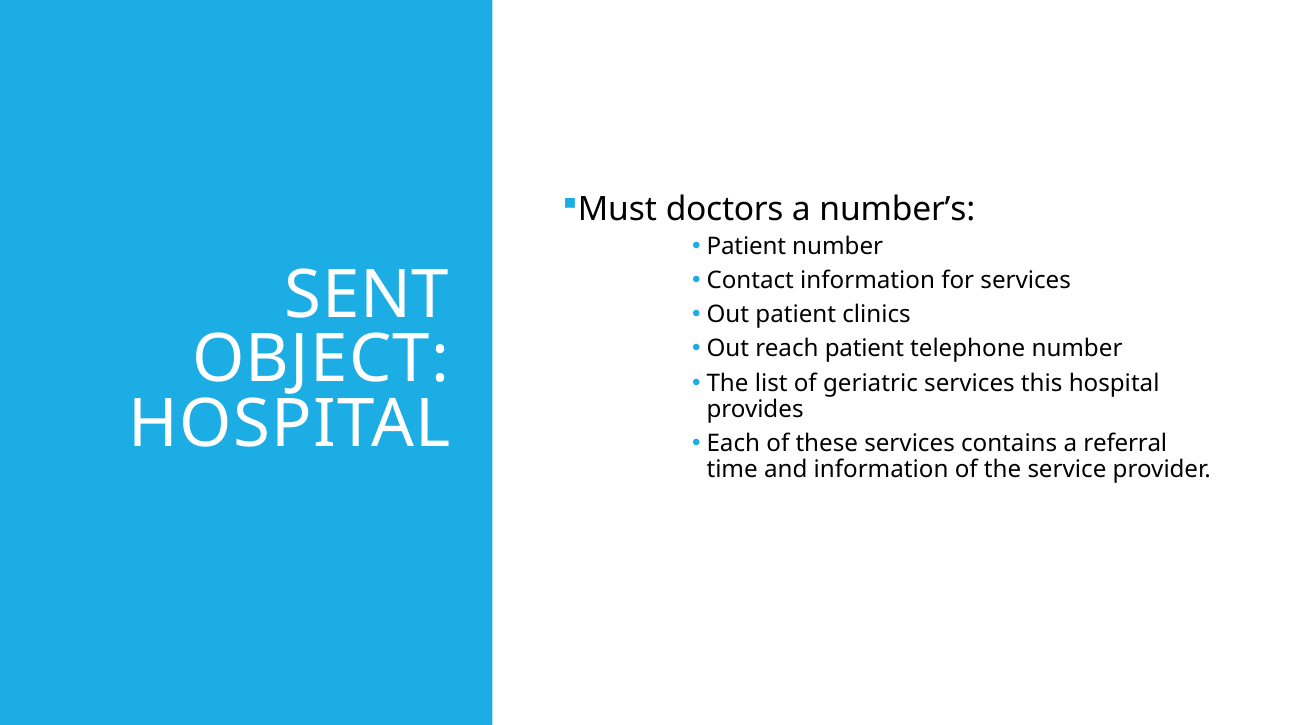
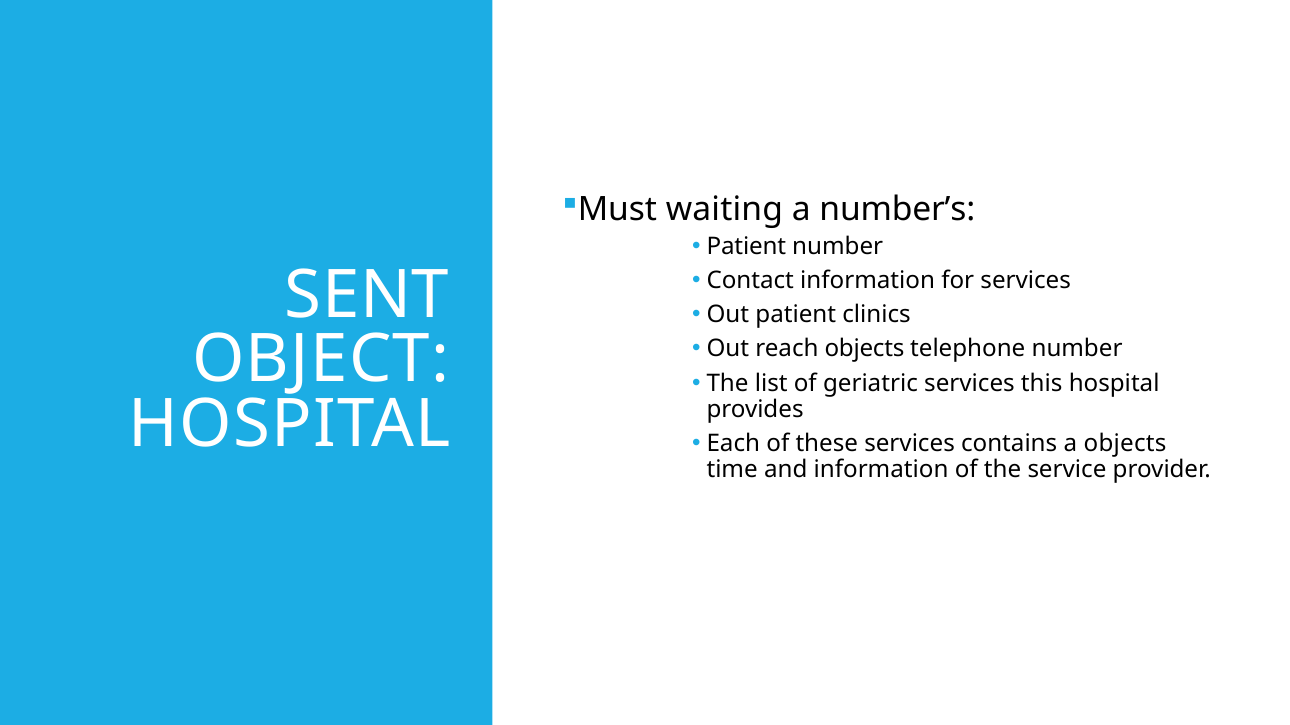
doctors: doctors -> waiting
reach patient: patient -> objects
a referral: referral -> objects
